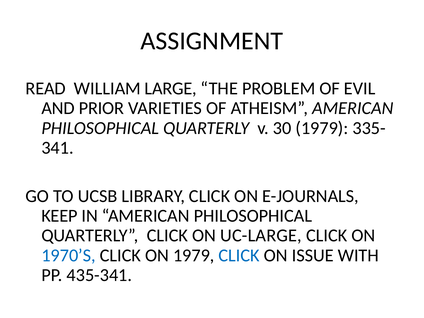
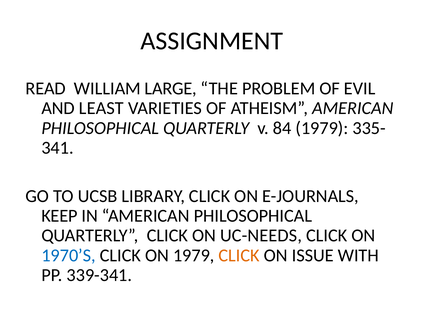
PRIOR: PRIOR -> LEAST
30: 30 -> 84
UC-LARGE: UC-LARGE -> UC-NEEDS
CLICK at (239, 255) colour: blue -> orange
435-341: 435-341 -> 339-341
